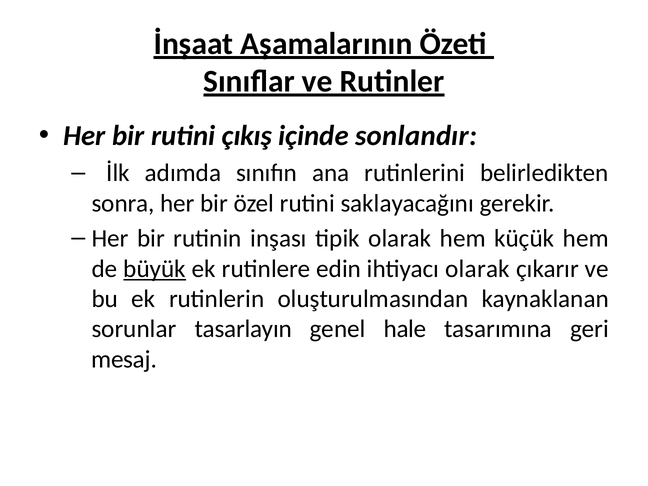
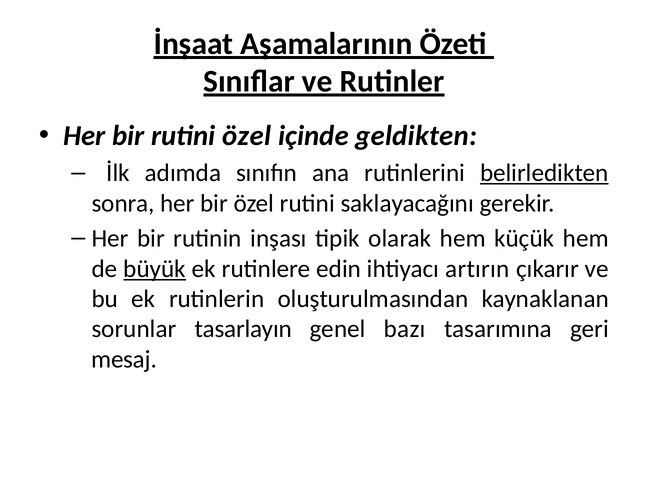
rutini çıkış: çıkış -> özel
sonlandır: sonlandır -> geldikten
belirledikten underline: none -> present
ihtiyacı olarak: olarak -> artırın
hale: hale -> bazı
